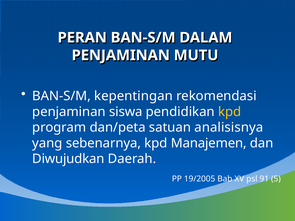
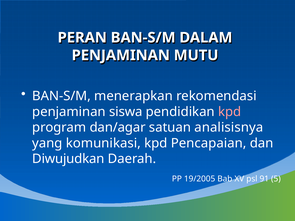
kepentingan: kepentingan -> menerapkan
kpd at (230, 112) colour: yellow -> pink
dan/peta: dan/peta -> dan/agar
sebenarnya: sebenarnya -> komunikasi
Manajemen: Manajemen -> Pencapaian
